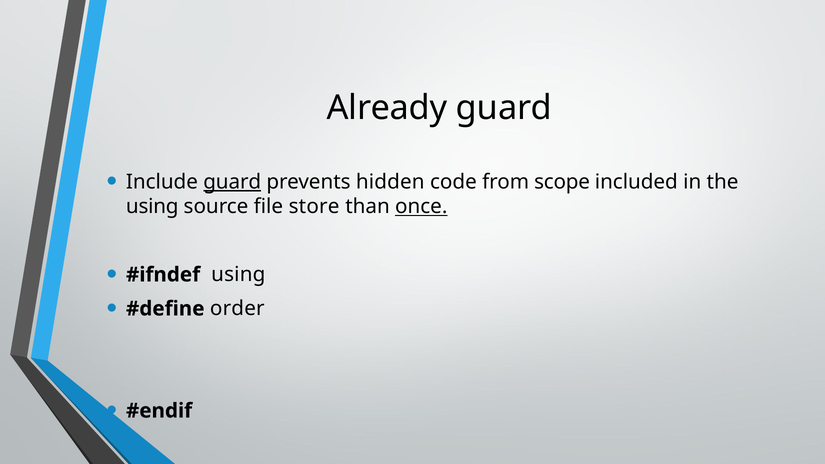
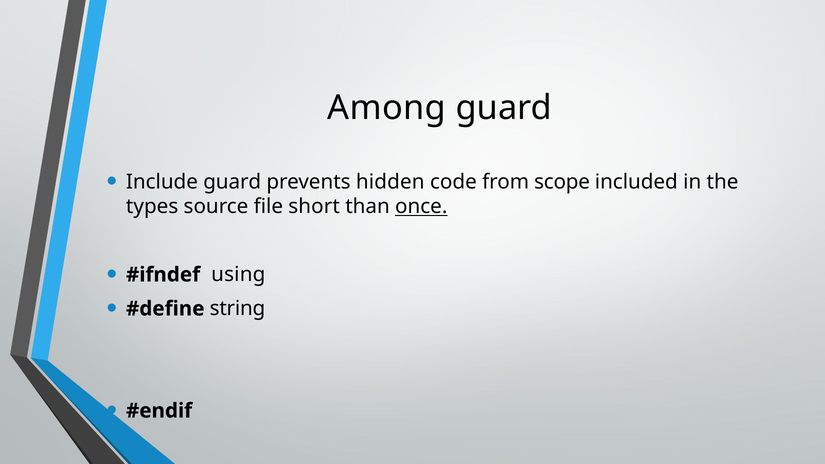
Already: Already -> Among
guard at (232, 182) underline: present -> none
using at (152, 207): using -> types
store: store -> short
order: order -> string
